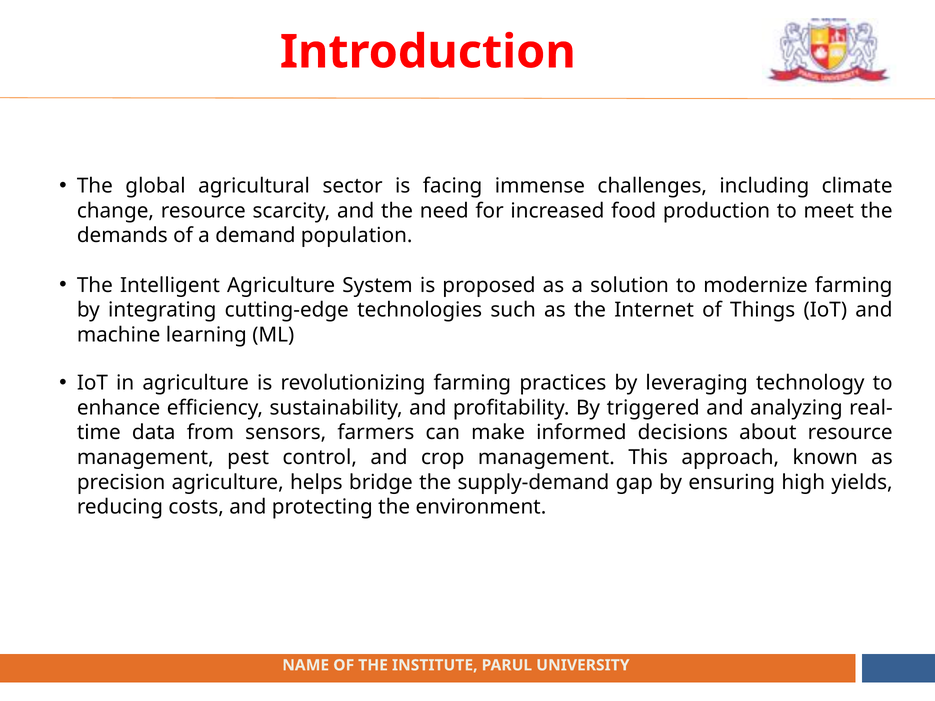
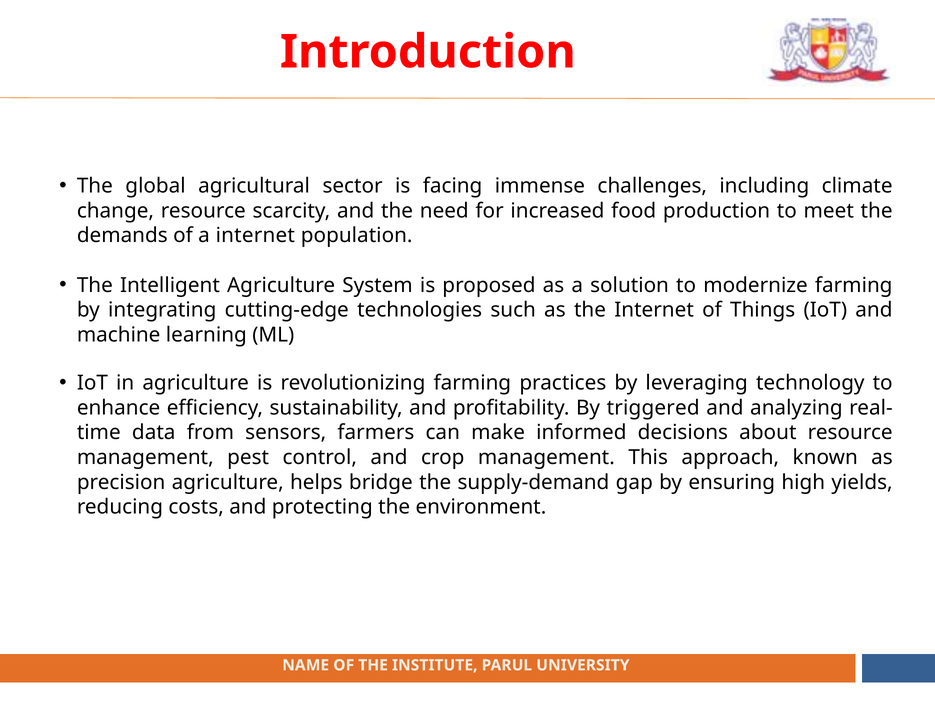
a demand: demand -> internet
